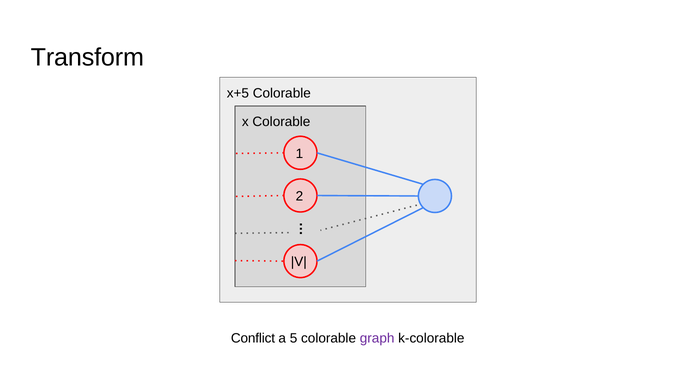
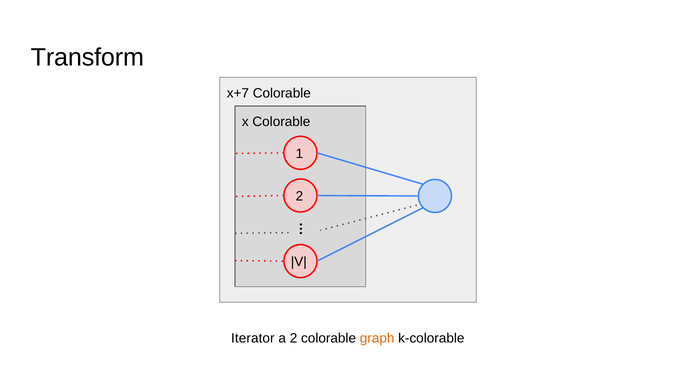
x+5: x+5 -> x+7
Conflict: Conflict -> Iterator
a 5: 5 -> 2
graph colour: purple -> orange
